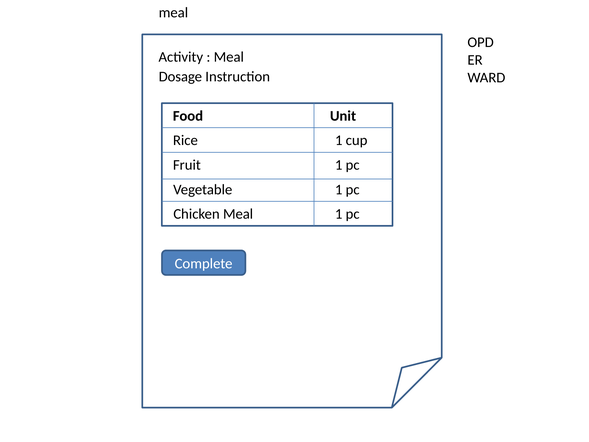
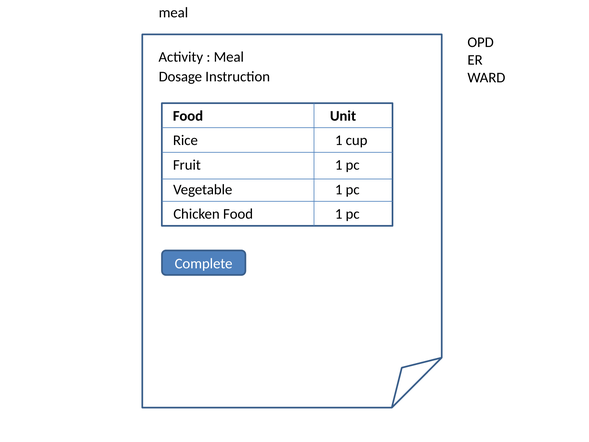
Chicken Meal: Meal -> Food
